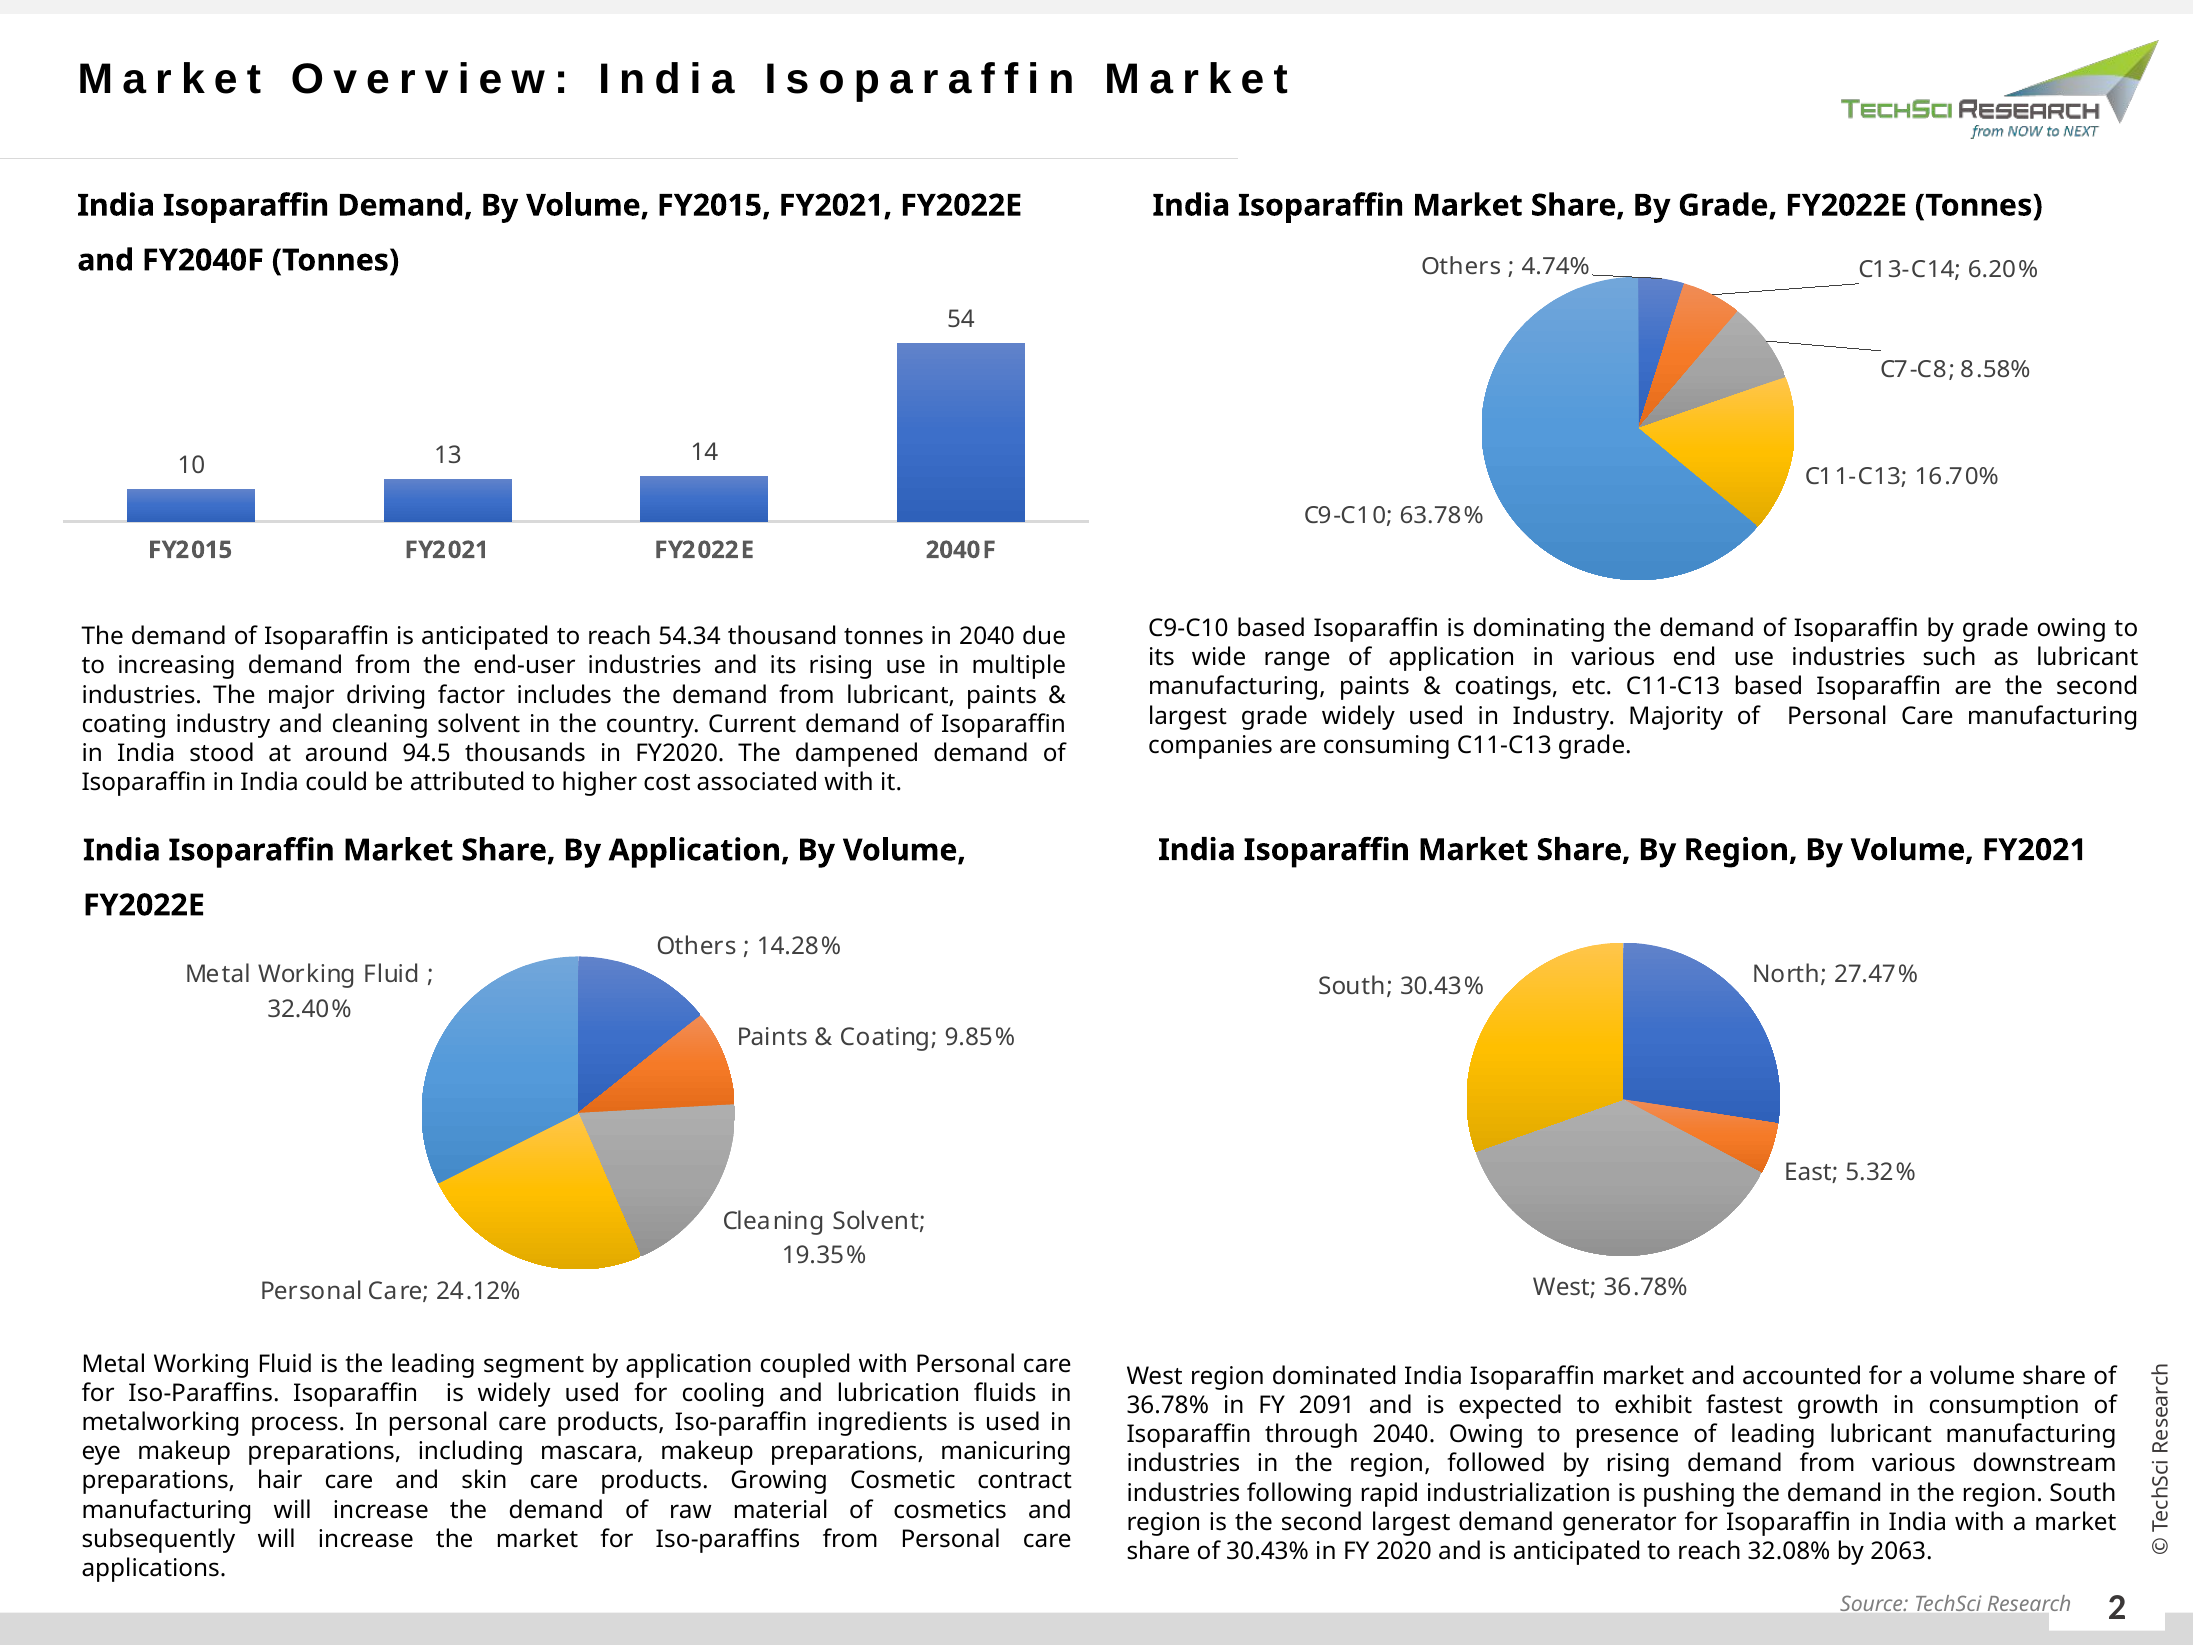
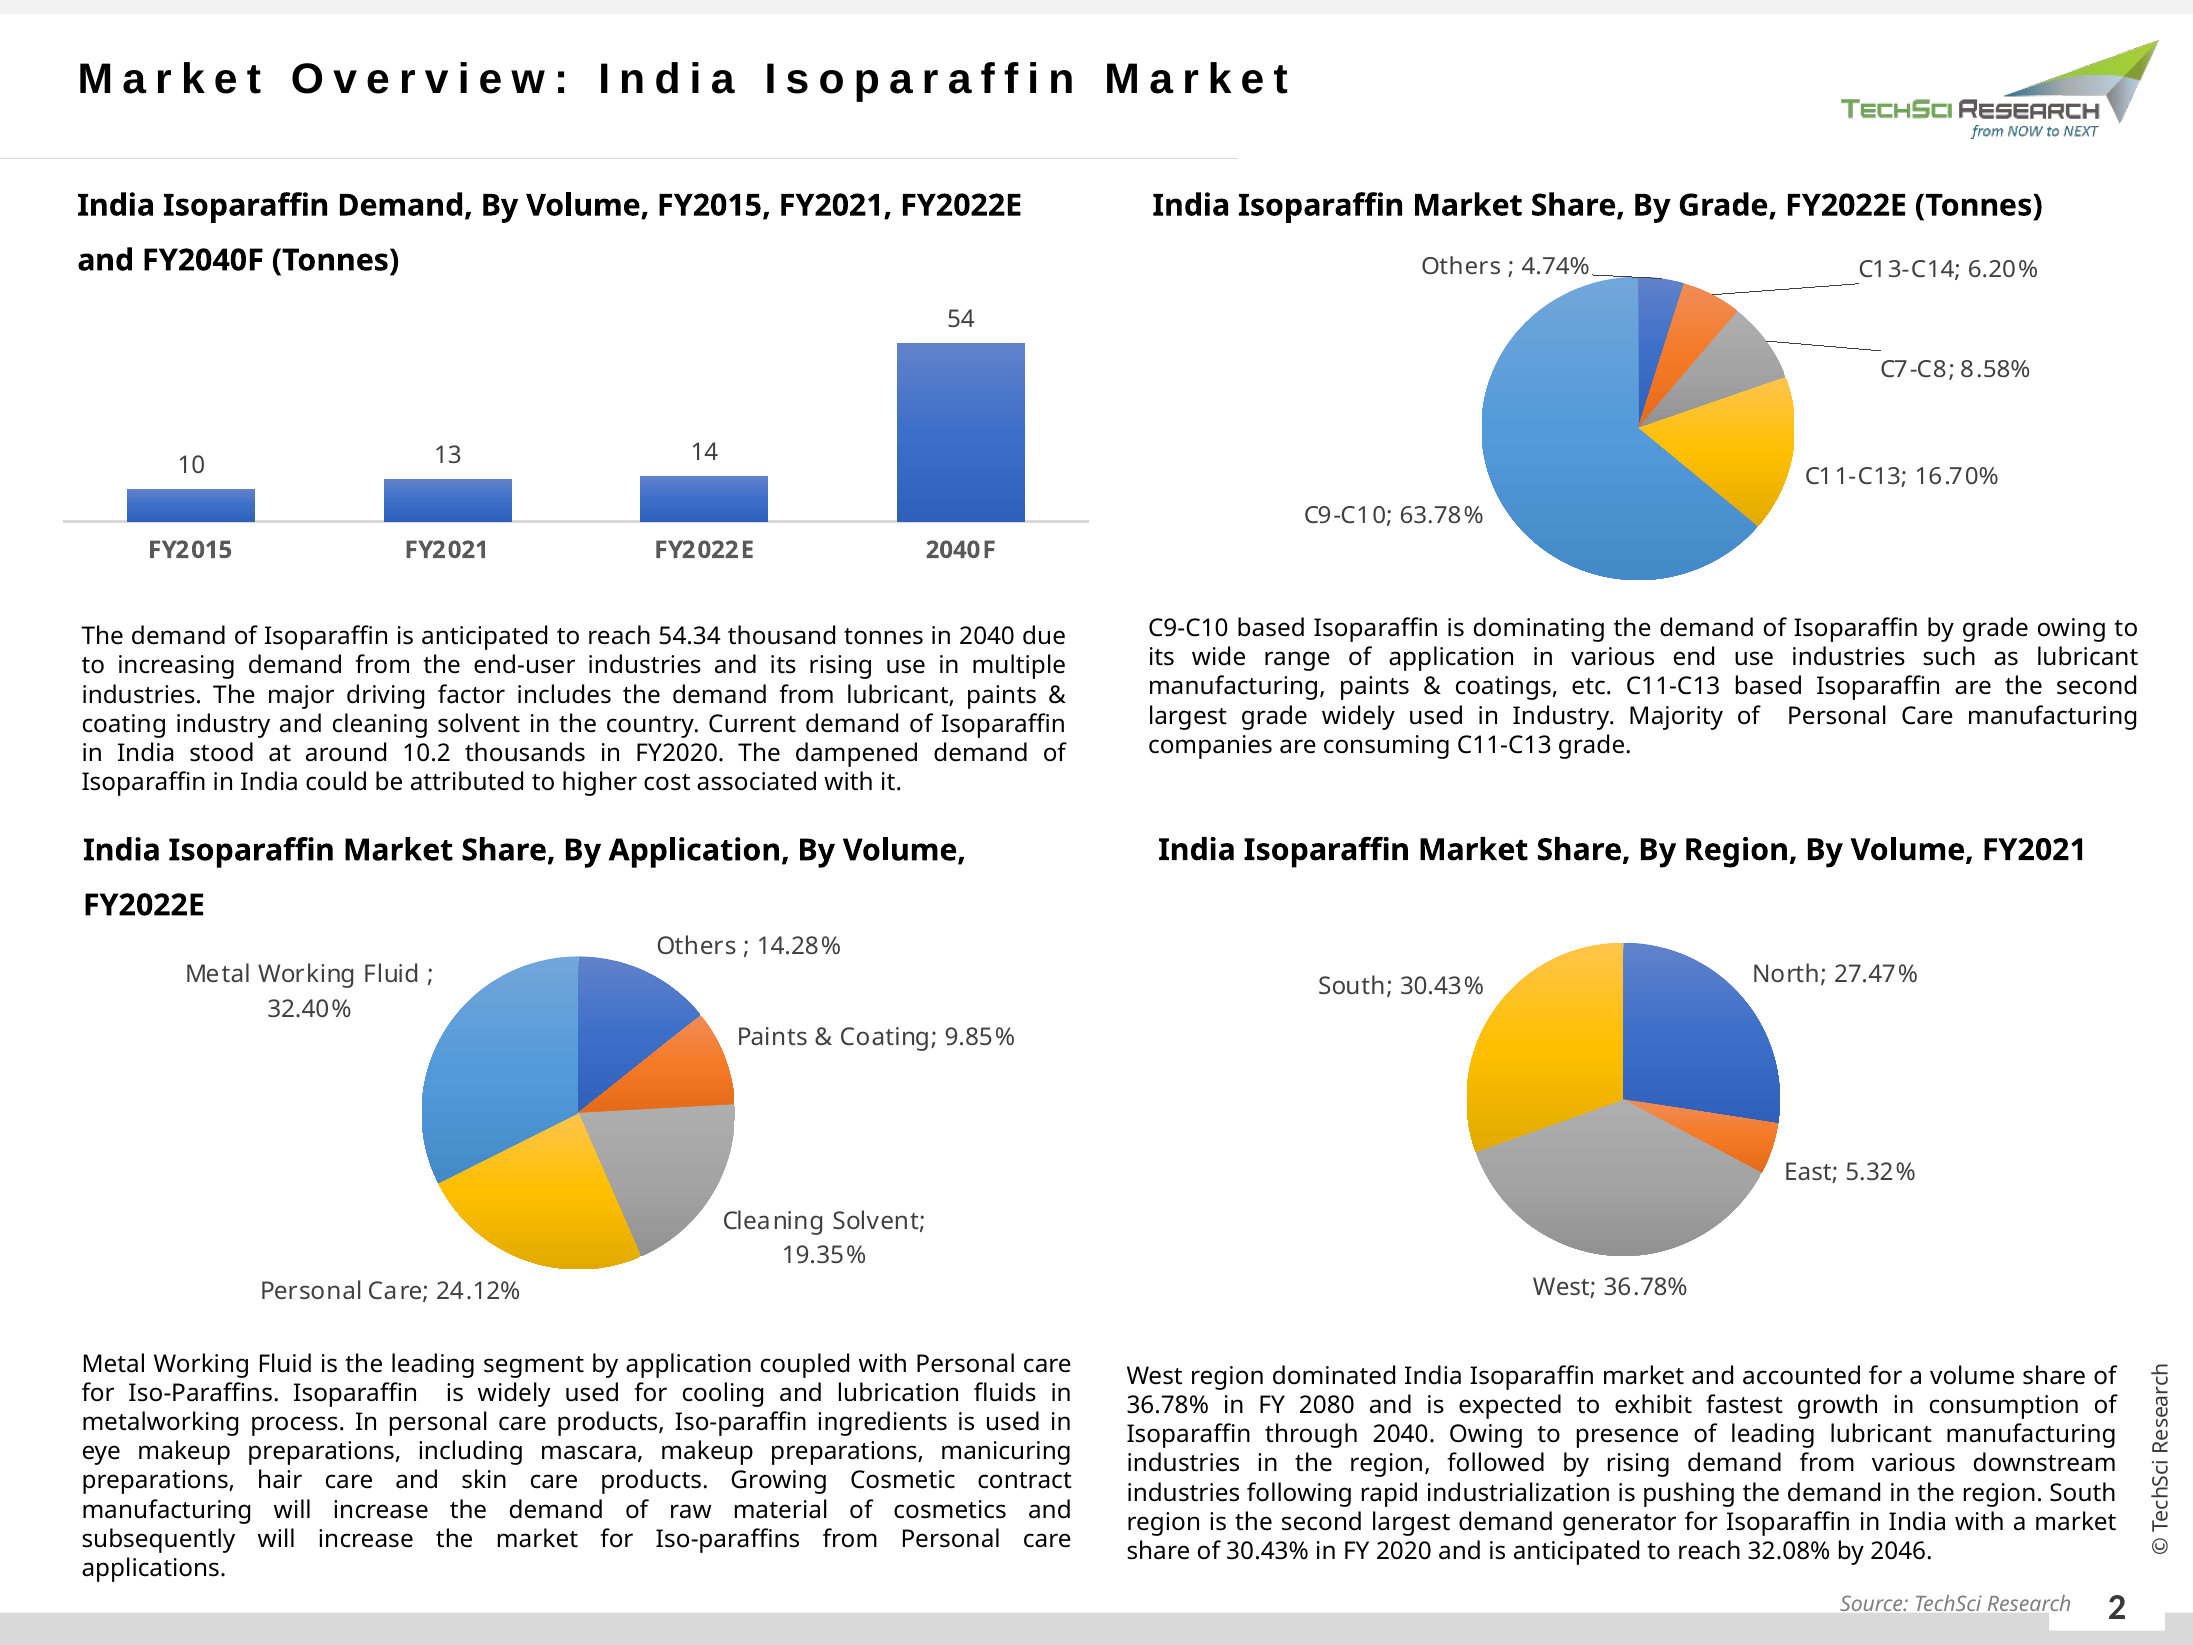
94.5: 94.5 -> 10.2
2091: 2091 -> 2080
2063: 2063 -> 2046
